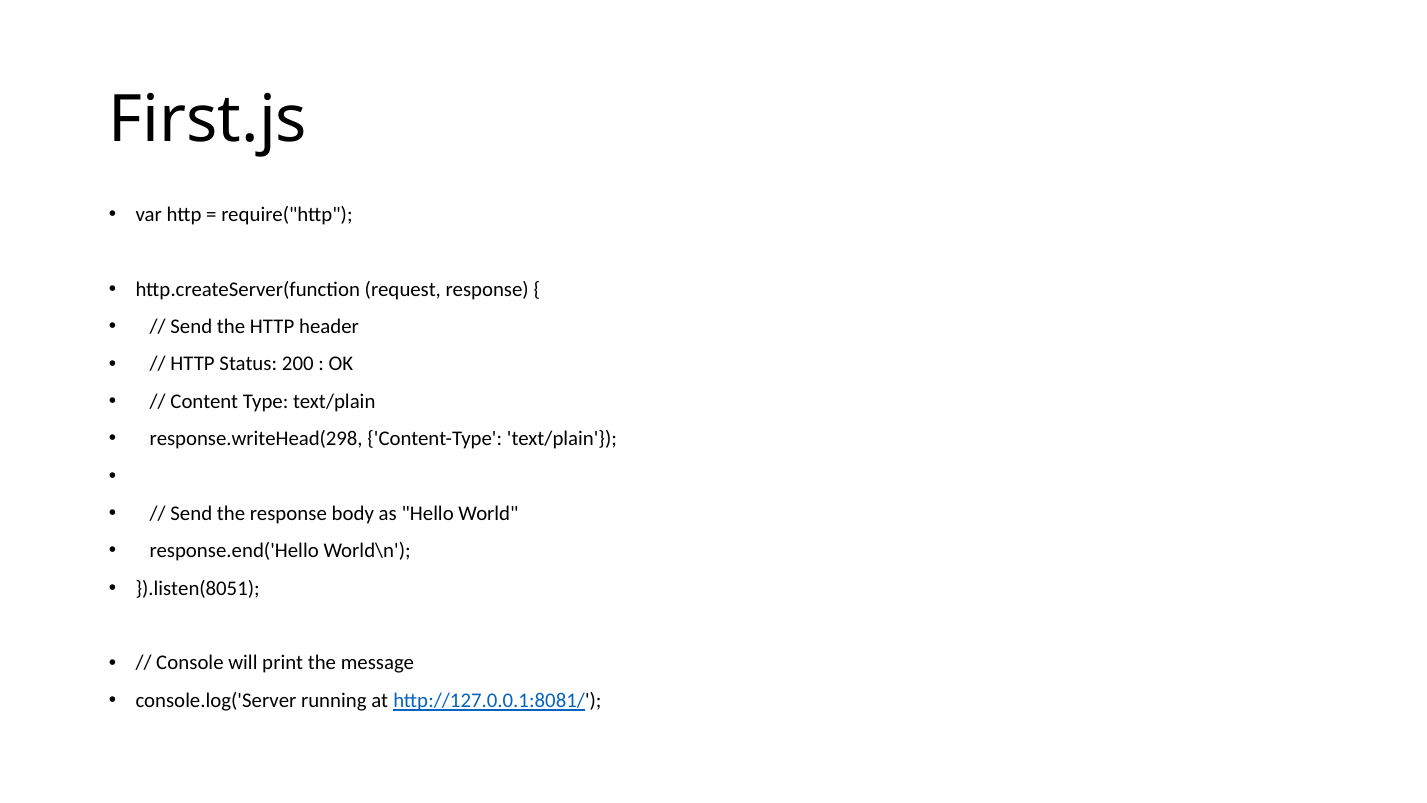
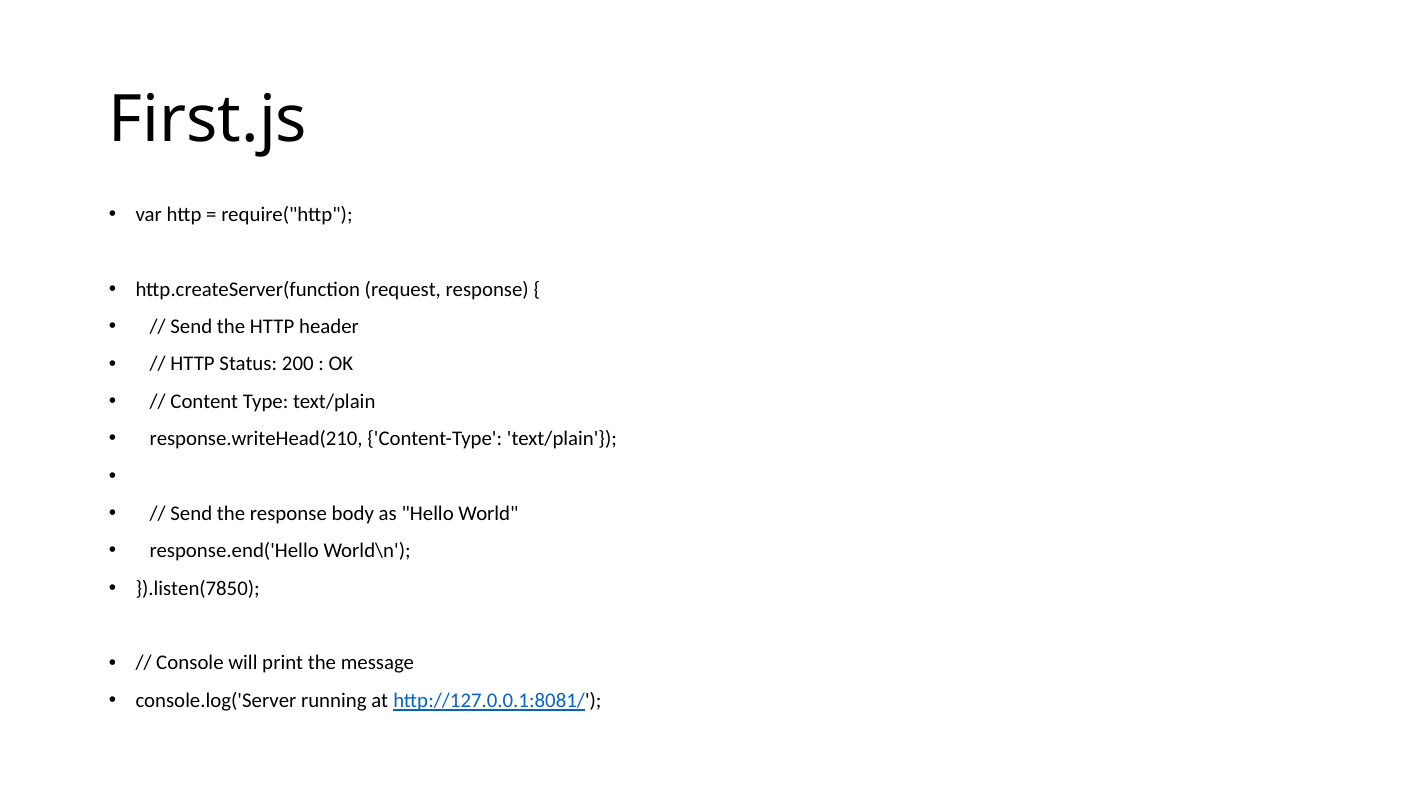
response.writeHead(298: response.writeHead(298 -> response.writeHead(210
}).listen(8051: }).listen(8051 -> }).listen(7850
